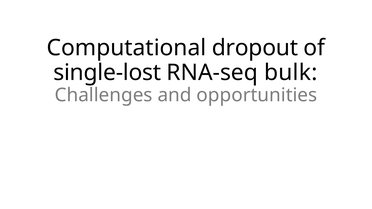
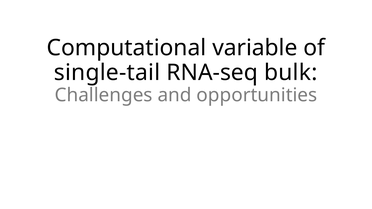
dropout: dropout -> variable
single-lost: single-lost -> single-tail
